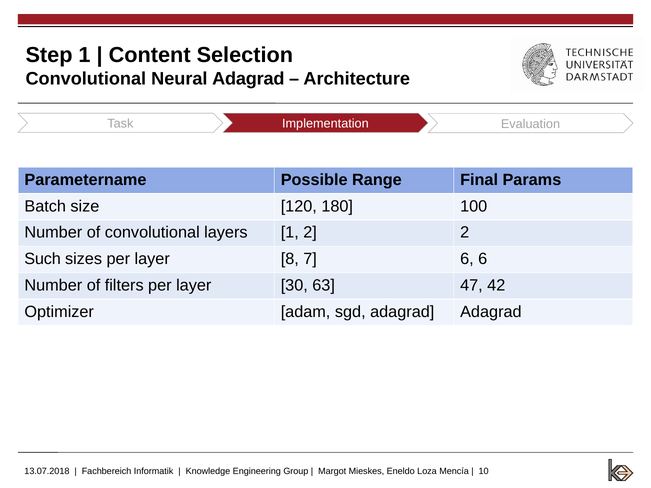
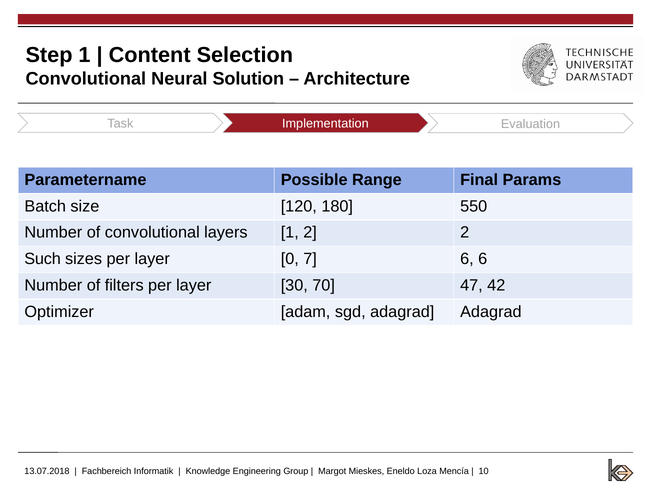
Neural Adagrad: Adagrad -> Solution
100: 100 -> 550
8: 8 -> 0
63: 63 -> 70
